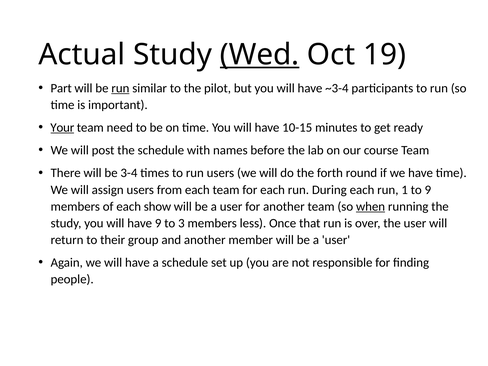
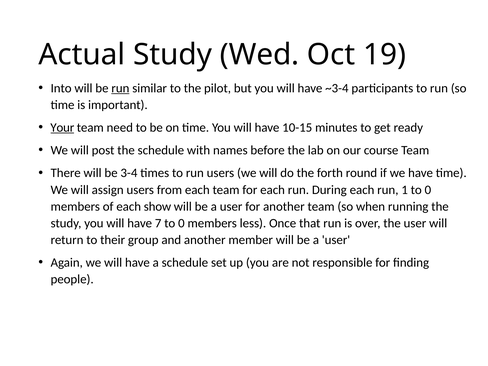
Wed underline: present -> none
Part: Part -> Into
1 to 9: 9 -> 0
when underline: present -> none
have 9: 9 -> 7
3 at (181, 223): 3 -> 0
